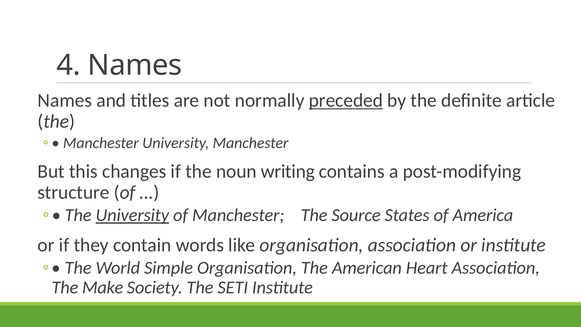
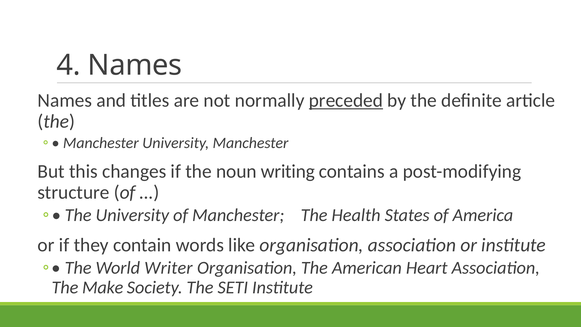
University at (132, 215) underline: present -> none
Source: Source -> Health
Simple: Simple -> Writer
